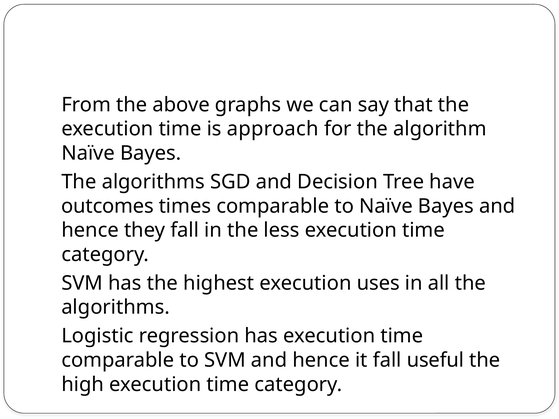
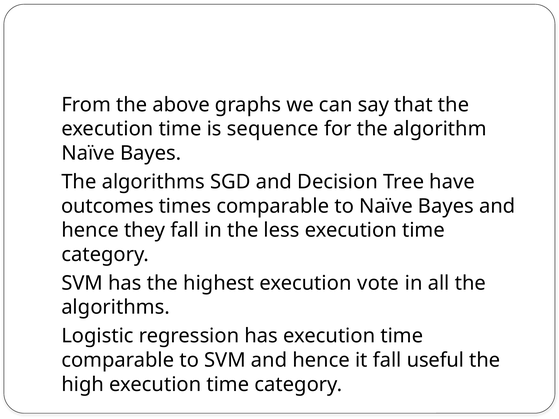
approach: approach -> sequence
uses: uses -> vote
